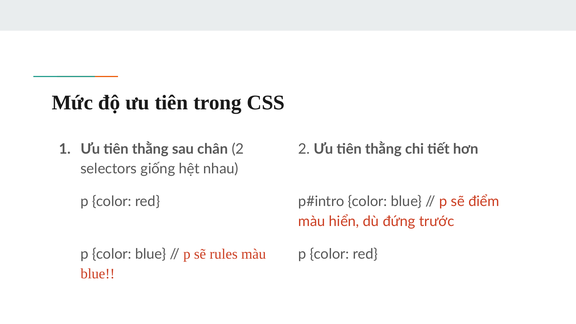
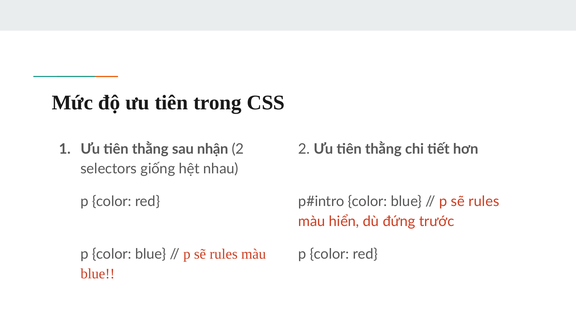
chân: chân -> nhận
điểm at (484, 201): điểm -> rules
